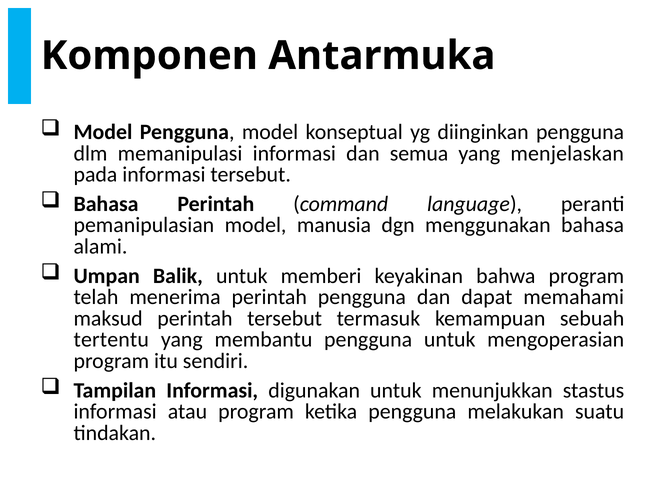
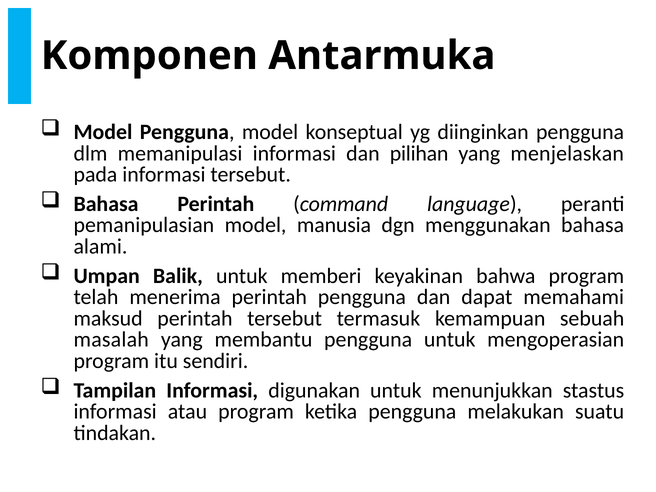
semua: semua -> pilihan
tertentu: tertentu -> masalah
